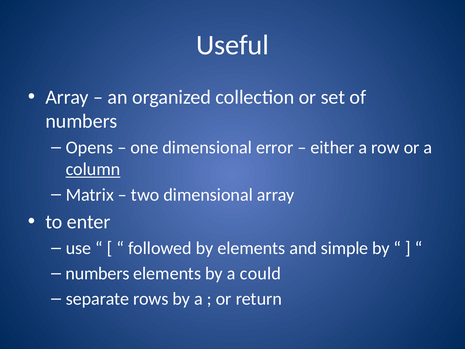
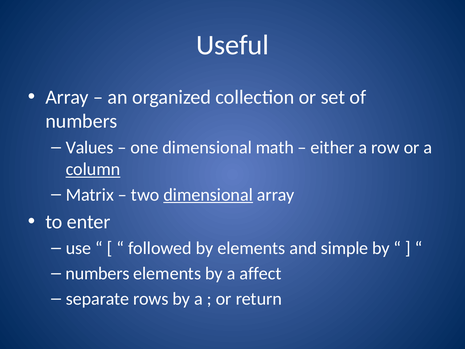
Opens: Opens -> Values
error: error -> math
dimensional at (208, 195) underline: none -> present
could: could -> affect
